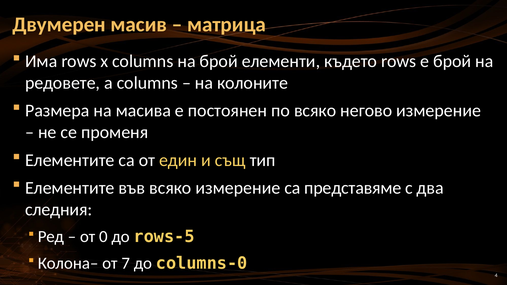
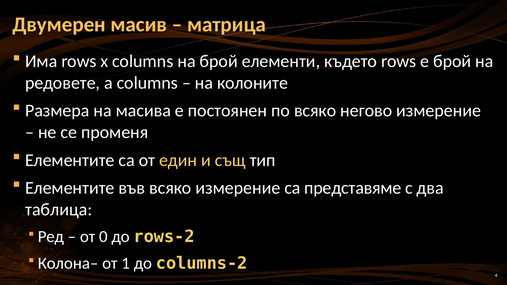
следния: следния -> таблица
rows-5: rows-5 -> rows-2
7: 7 -> 1
columns-0: columns-0 -> columns-2
